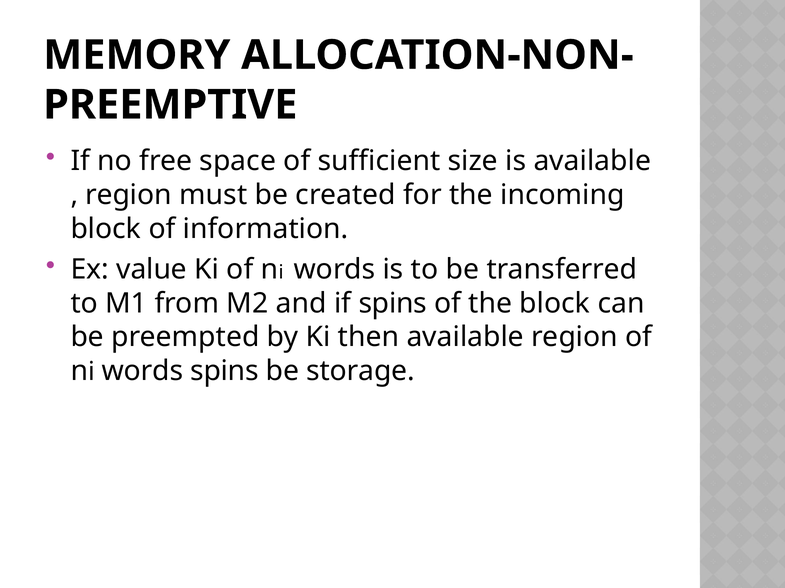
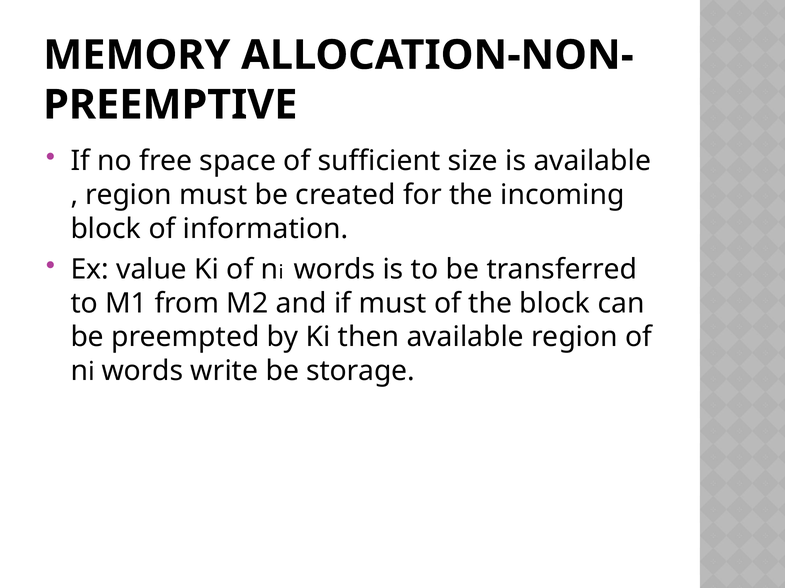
if spins: spins -> must
words spins: spins -> write
